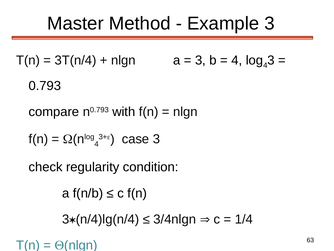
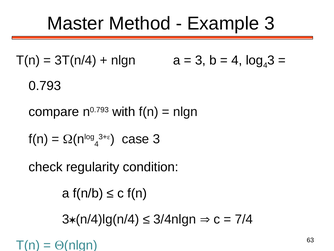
1/4: 1/4 -> 7/4
